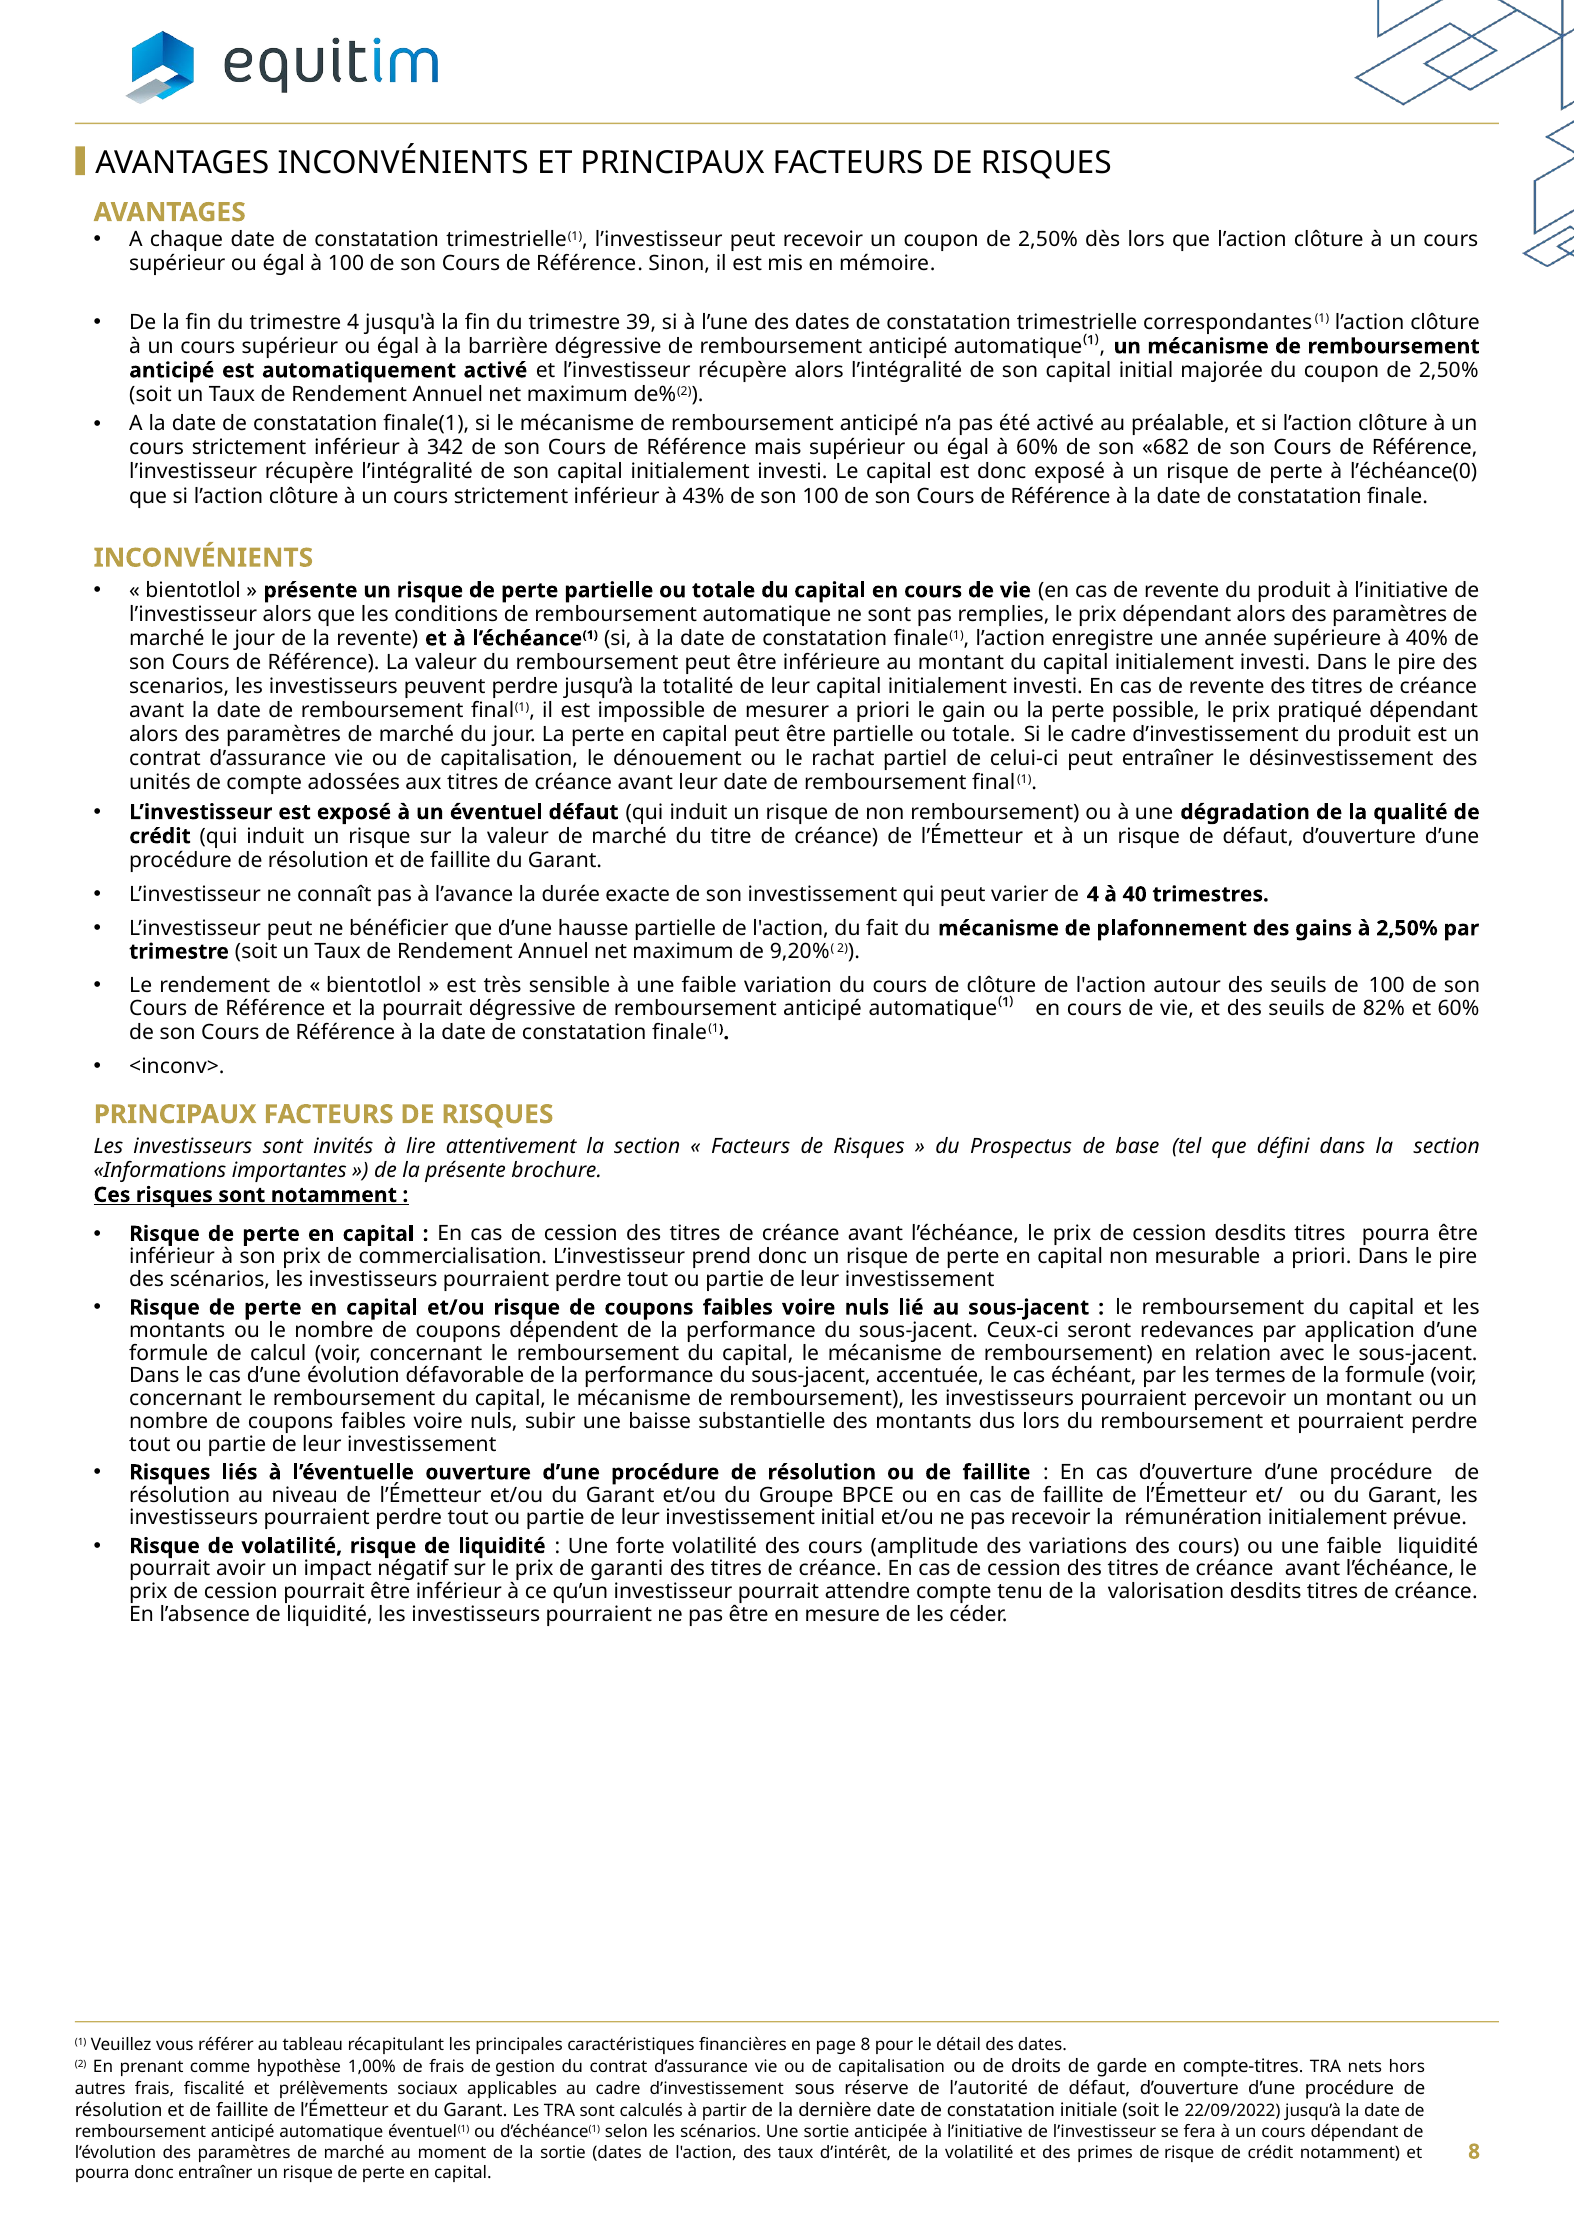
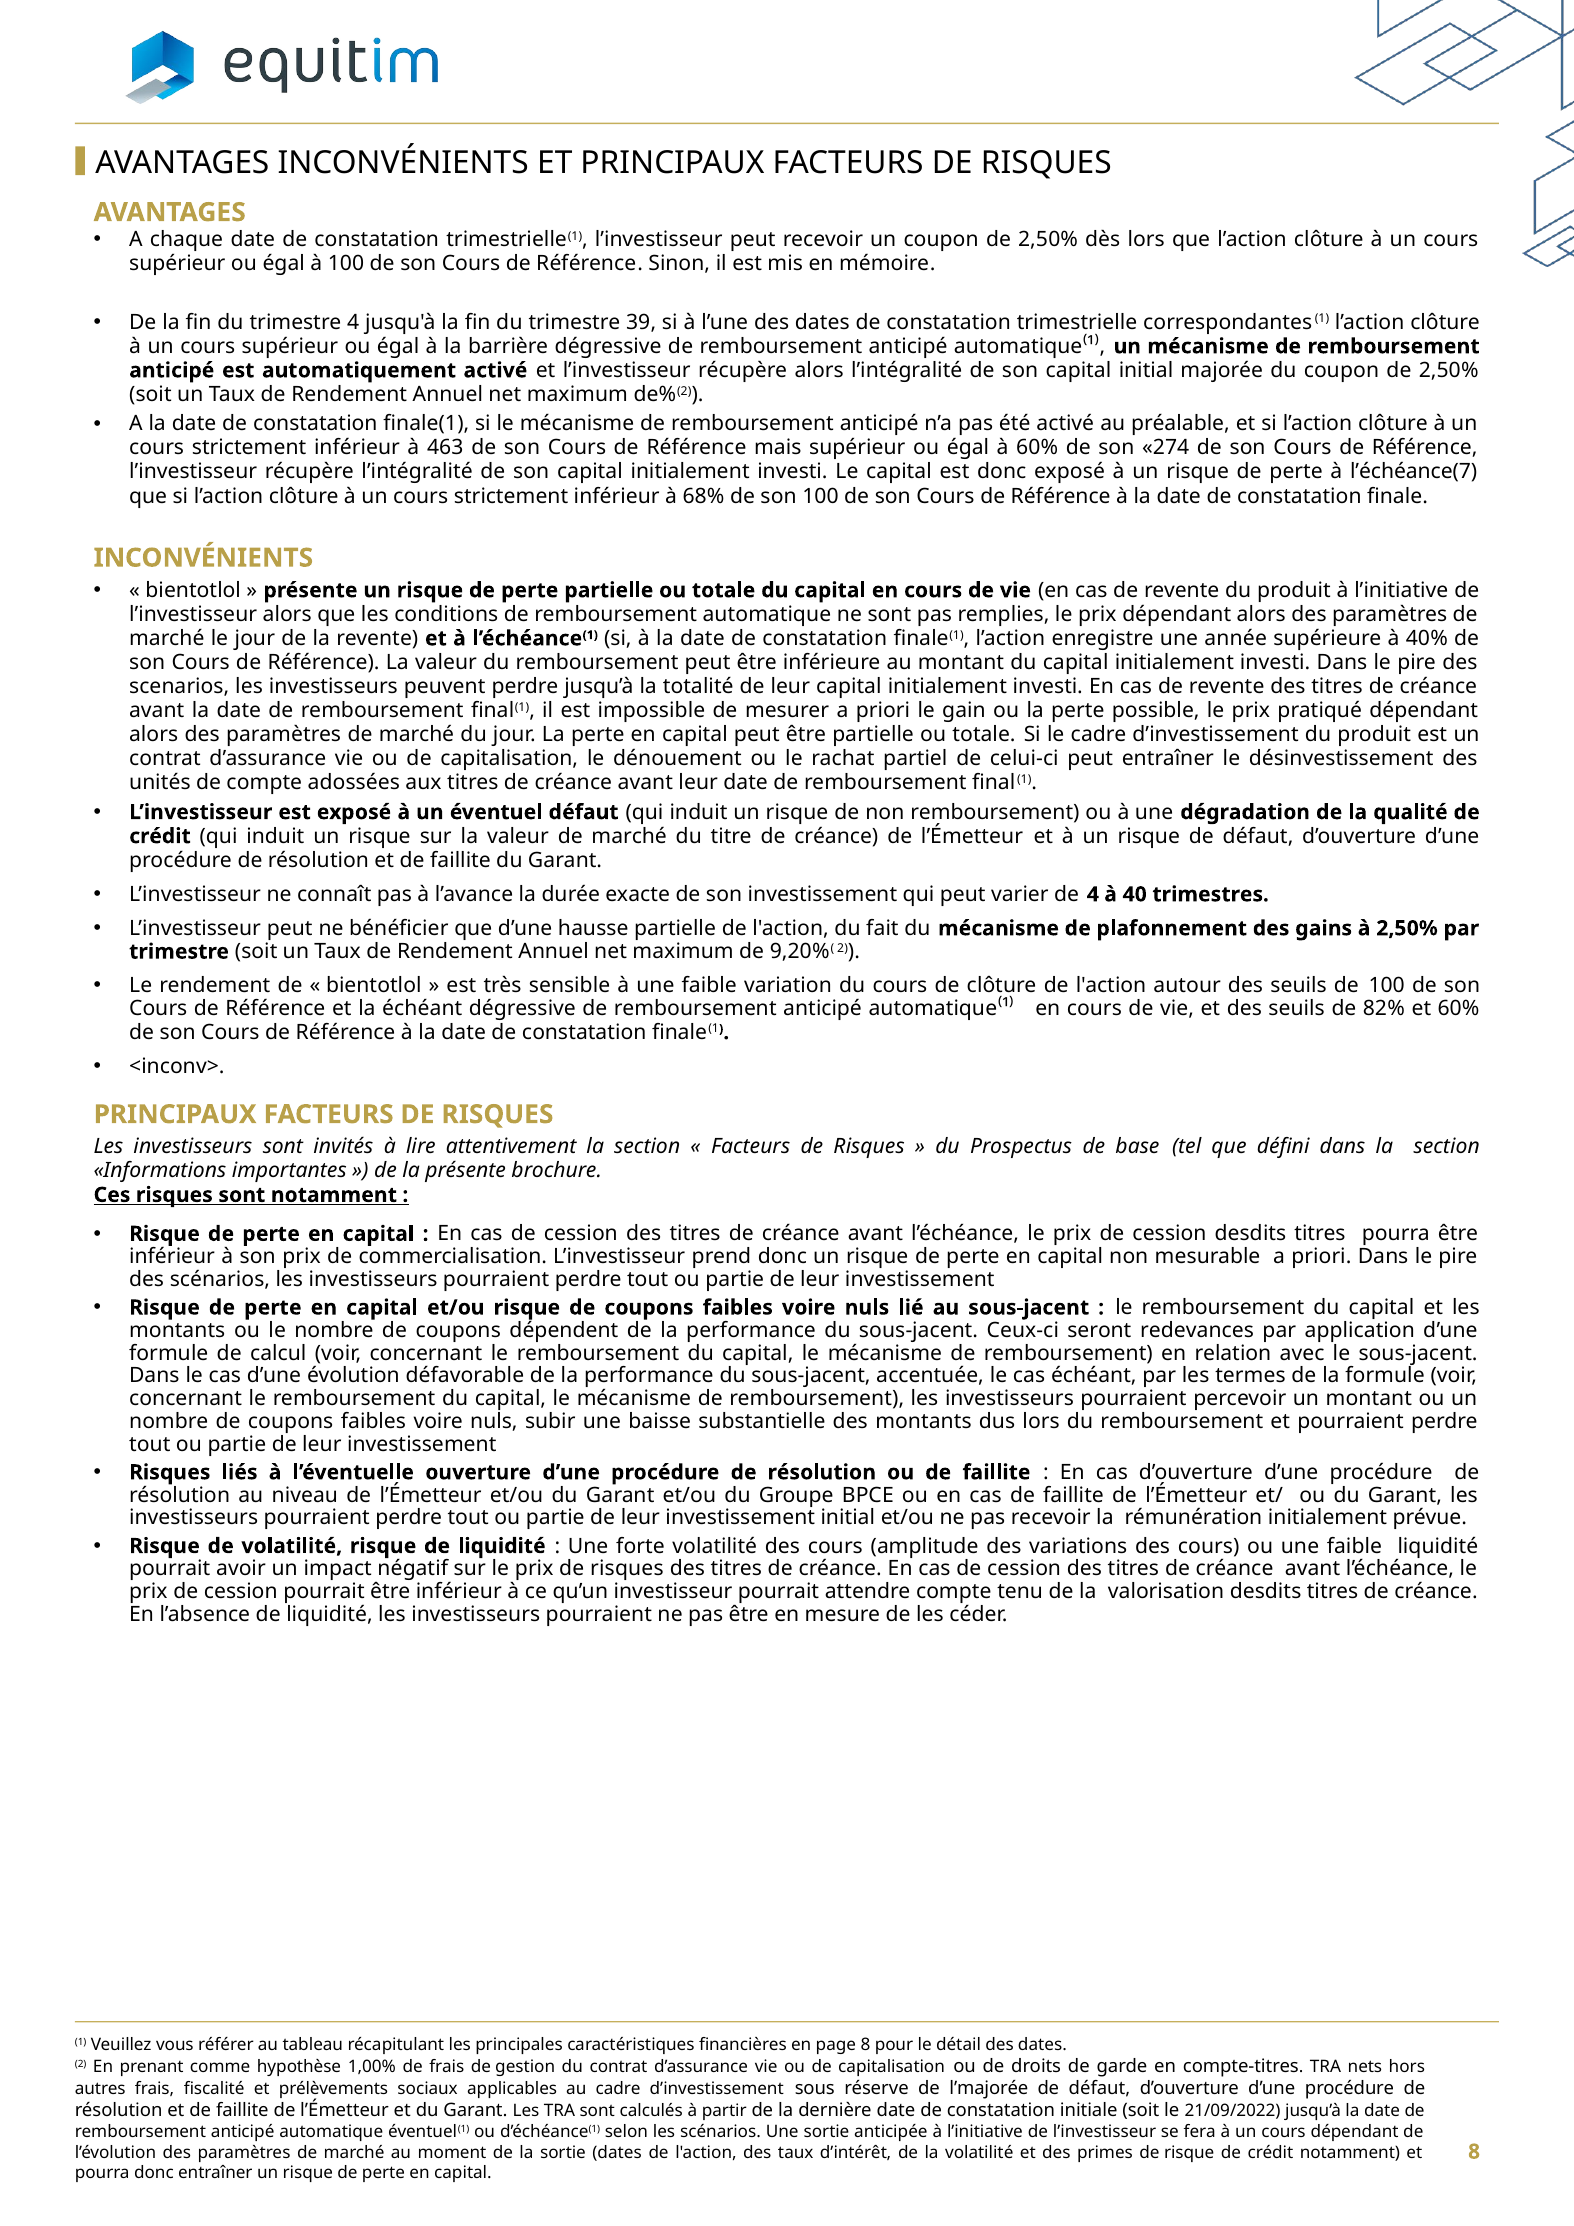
342: 342 -> 463
682: 682 -> 274
l’échéance(0: l’échéance(0 -> l’échéance(7
43%: 43% -> 68%
la pourrait: pourrait -> échéant
prix de garanti: garanti -> risques
l’autorité: l’autorité -> l’majorée
22/09/2022: 22/09/2022 -> 21/09/2022
